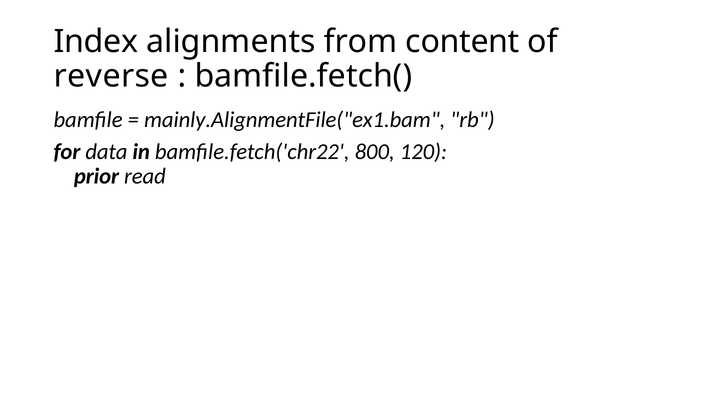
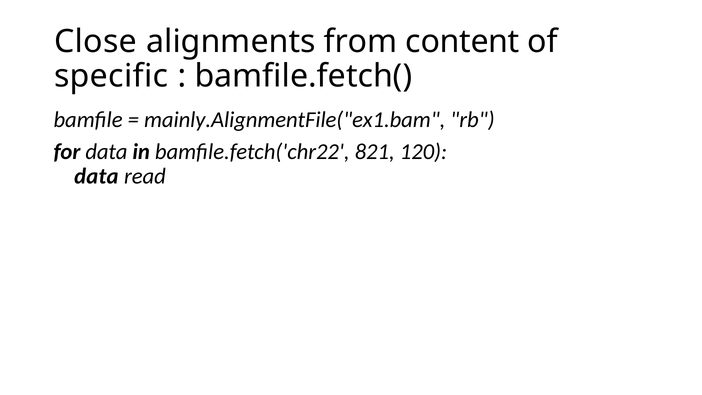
Index: Index -> Close
reverse: reverse -> specific
800: 800 -> 821
prior at (97, 176): prior -> data
